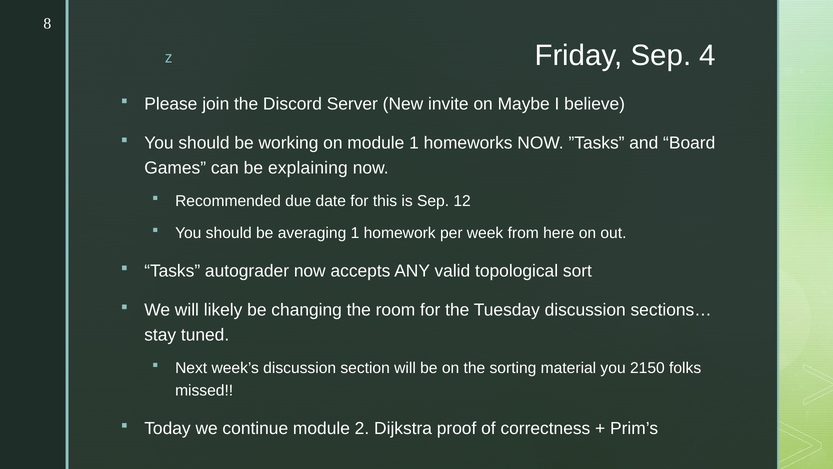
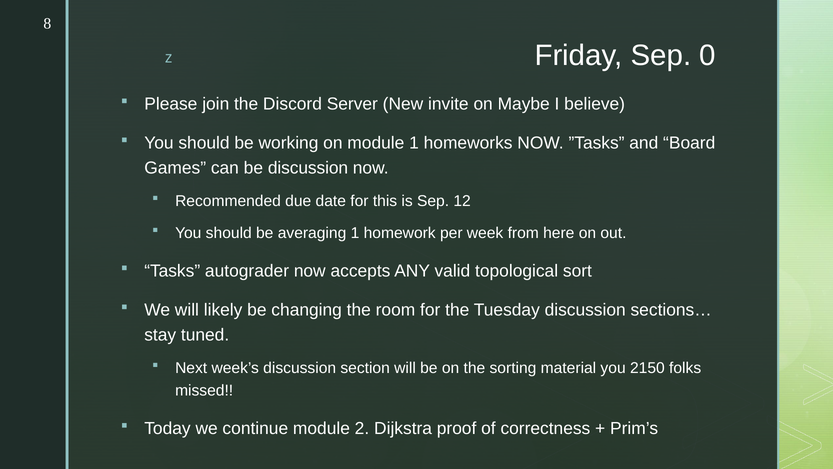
4: 4 -> 0
be explaining: explaining -> discussion
